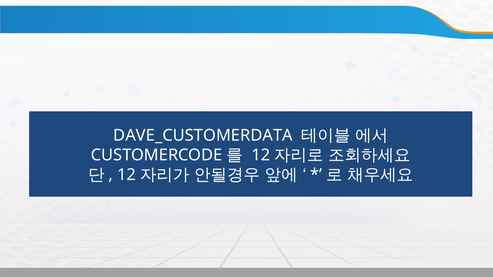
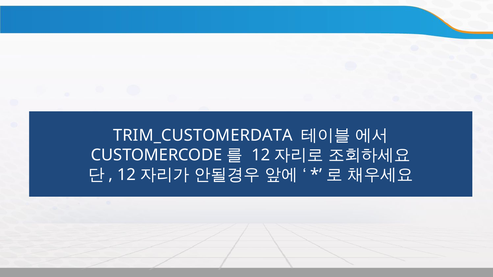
DAVE_CUSTOMERDATA: DAVE_CUSTOMERDATA -> TRIM_CUSTOMERDATA
